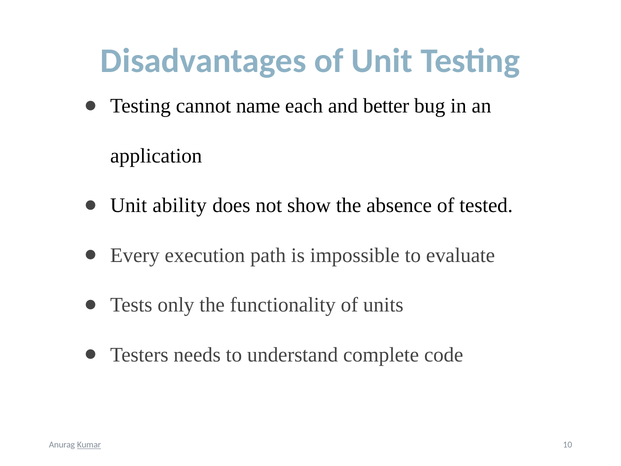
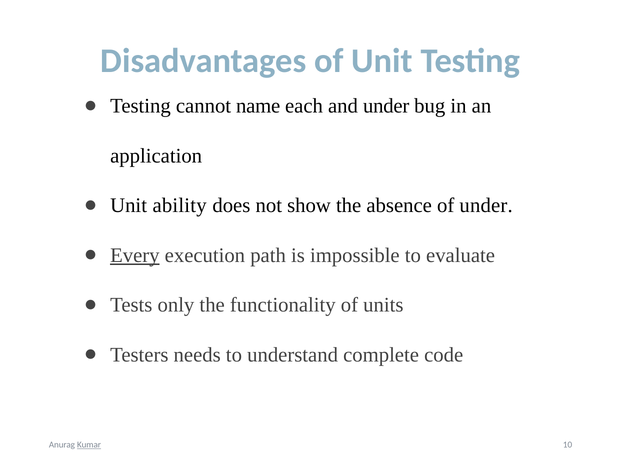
and better: better -> under
of tested: tested -> under
Every underline: none -> present
